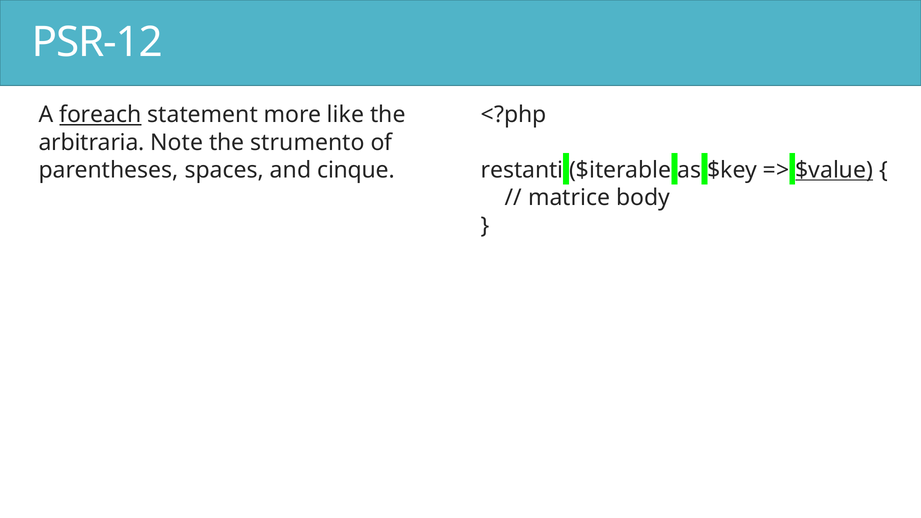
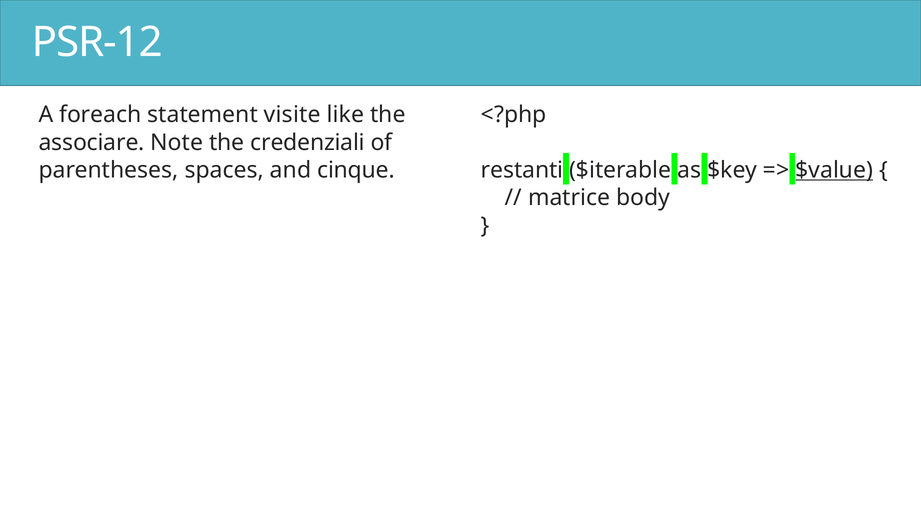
foreach underline: present -> none
more: more -> visite
arbitraria: arbitraria -> associare
strumento: strumento -> credenziali
